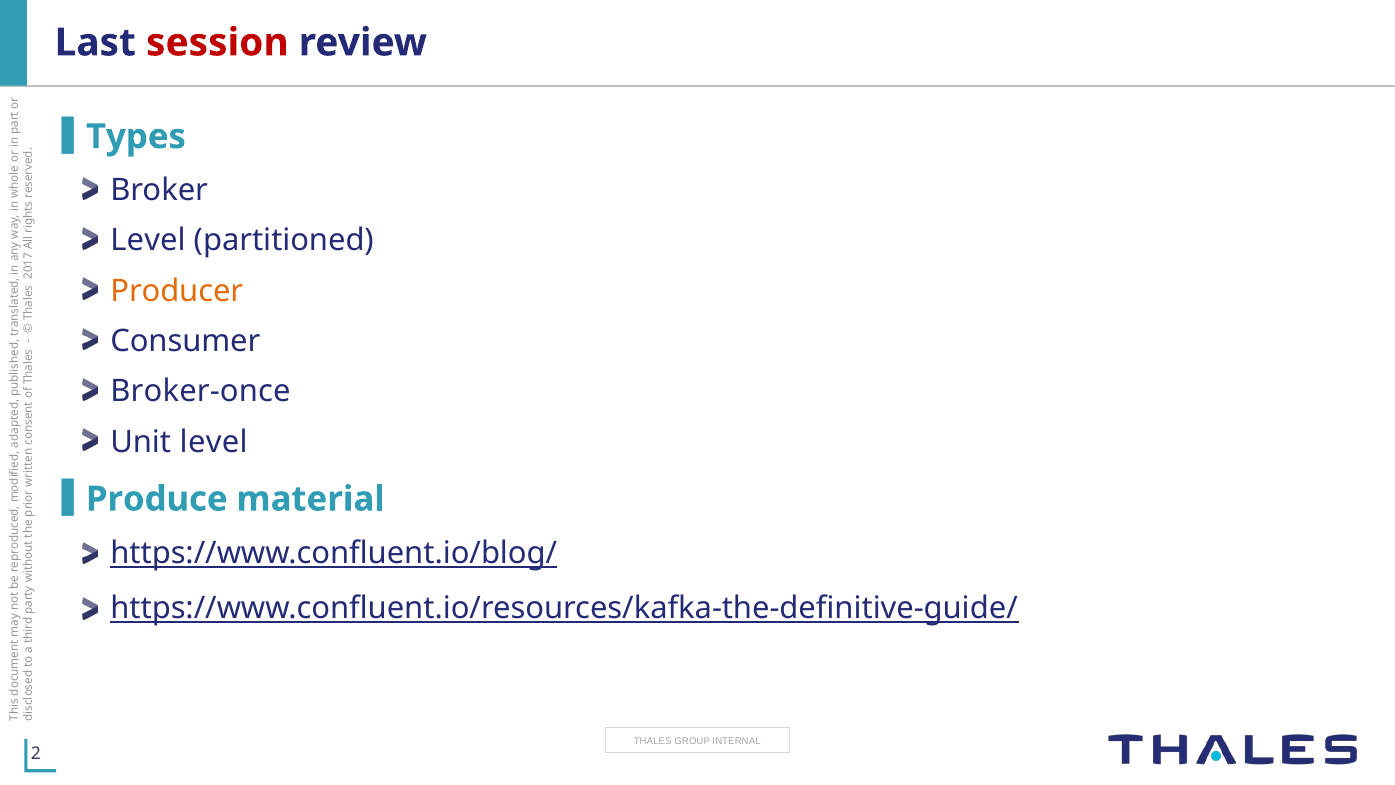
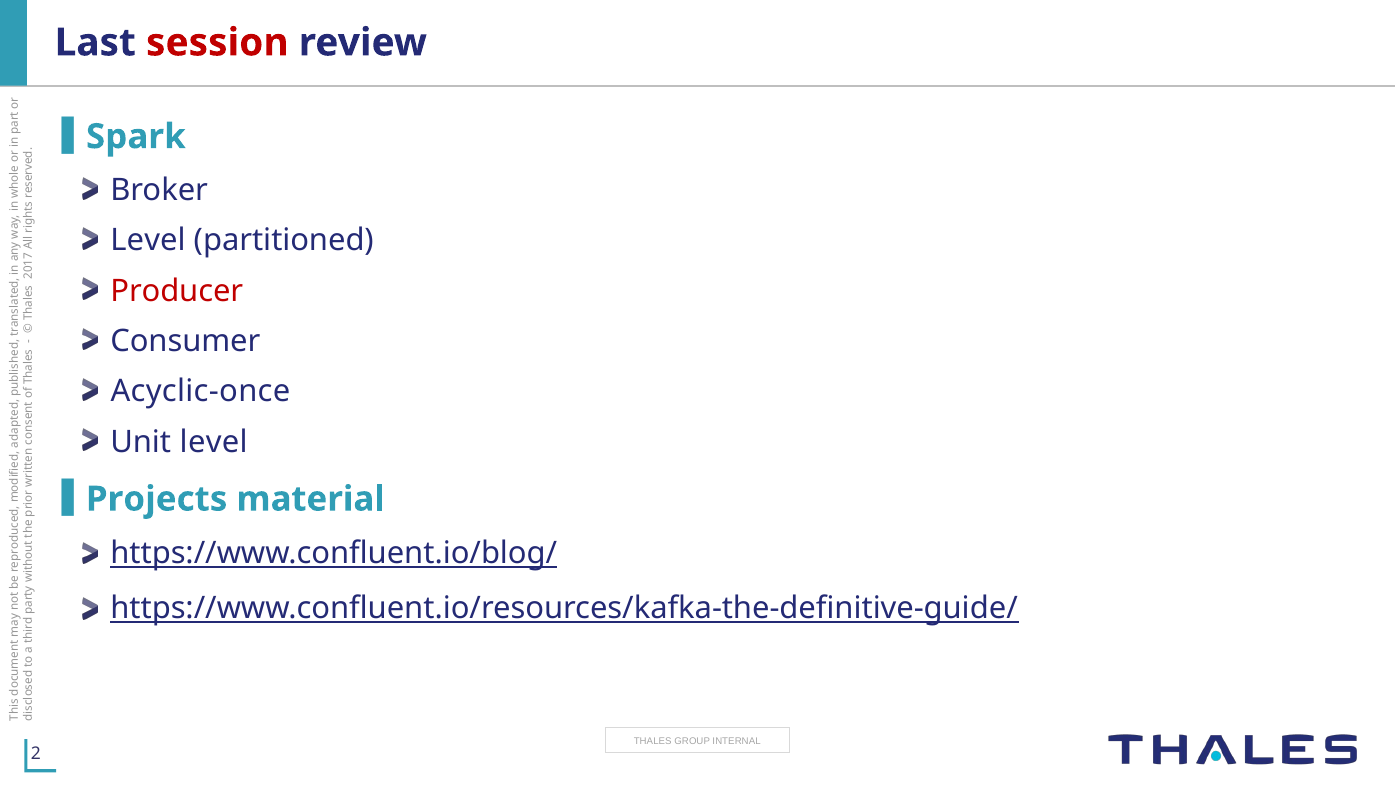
Types: Types -> Spark
Producer colour: orange -> red
Broker-once: Broker-once -> Acyclic-once
Produce: Produce -> Projects
